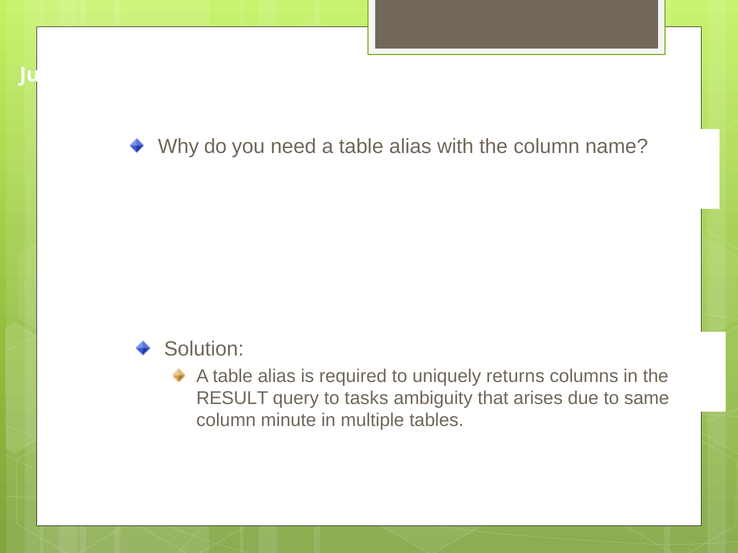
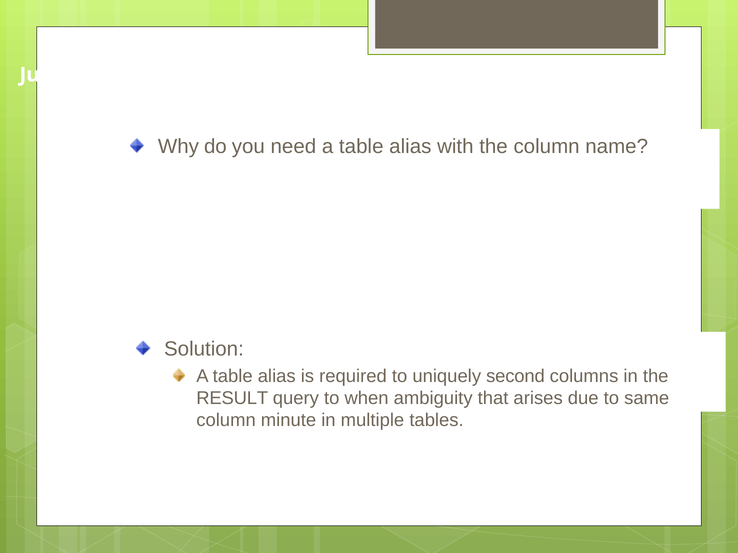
returns: returns -> second
tasks: tasks -> when
